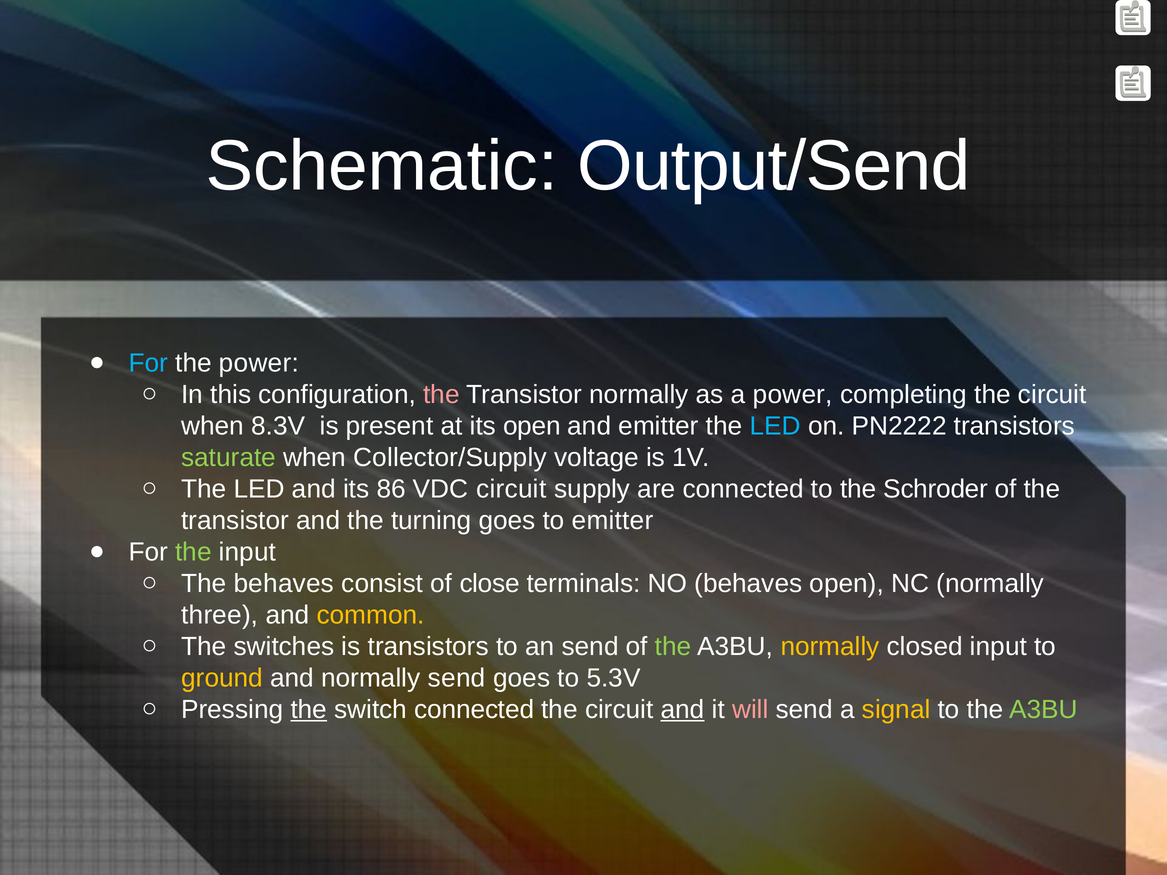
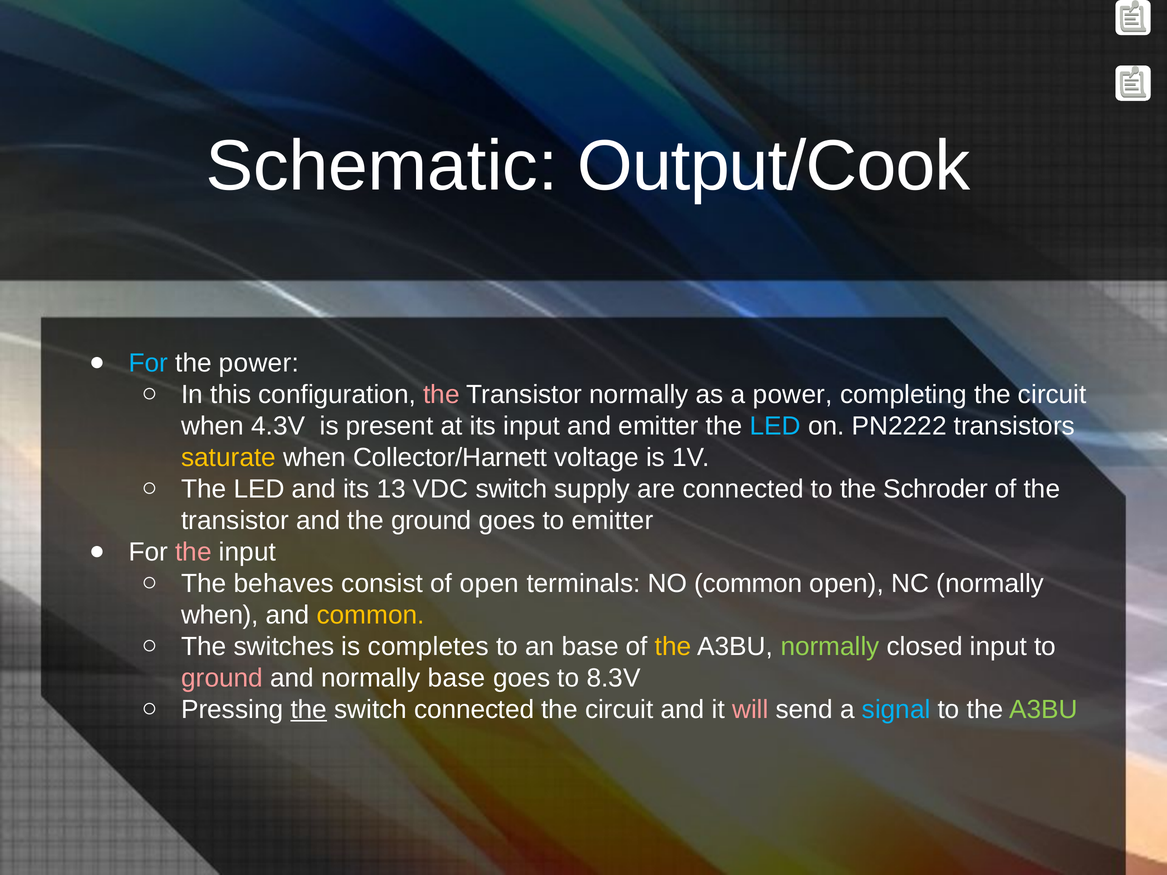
Output/Send: Output/Send -> Output/Cook
8.3V: 8.3V -> 4.3V
its open: open -> input
saturate colour: light green -> yellow
Collector/Supply: Collector/Supply -> Collector/Harnett
86: 86 -> 13
VDC circuit: circuit -> switch
the turning: turning -> ground
the at (193, 552) colour: light green -> pink
of close: close -> open
NO behaves: behaves -> common
three at (220, 615): three -> when
is transistors: transistors -> completes
an send: send -> base
the at (673, 647) colour: light green -> yellow
normally at (830, 647) colour: yellow -> light green
ground at (222, 678) colour: yellow -> pink
normally send: send -> base
5.3V: 5.3V -> 8.3V
and at (683, 710) underline: present -> none
signal colour: yellow -> light blue
